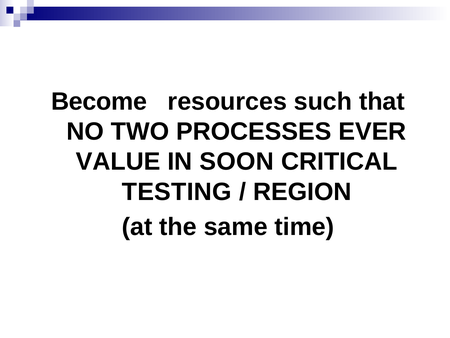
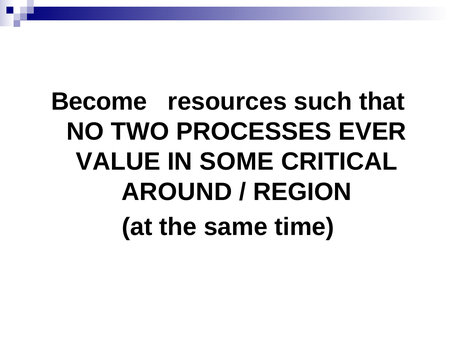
SOON: SOON -> SOME
TESTING: TESTING -> AROUND
